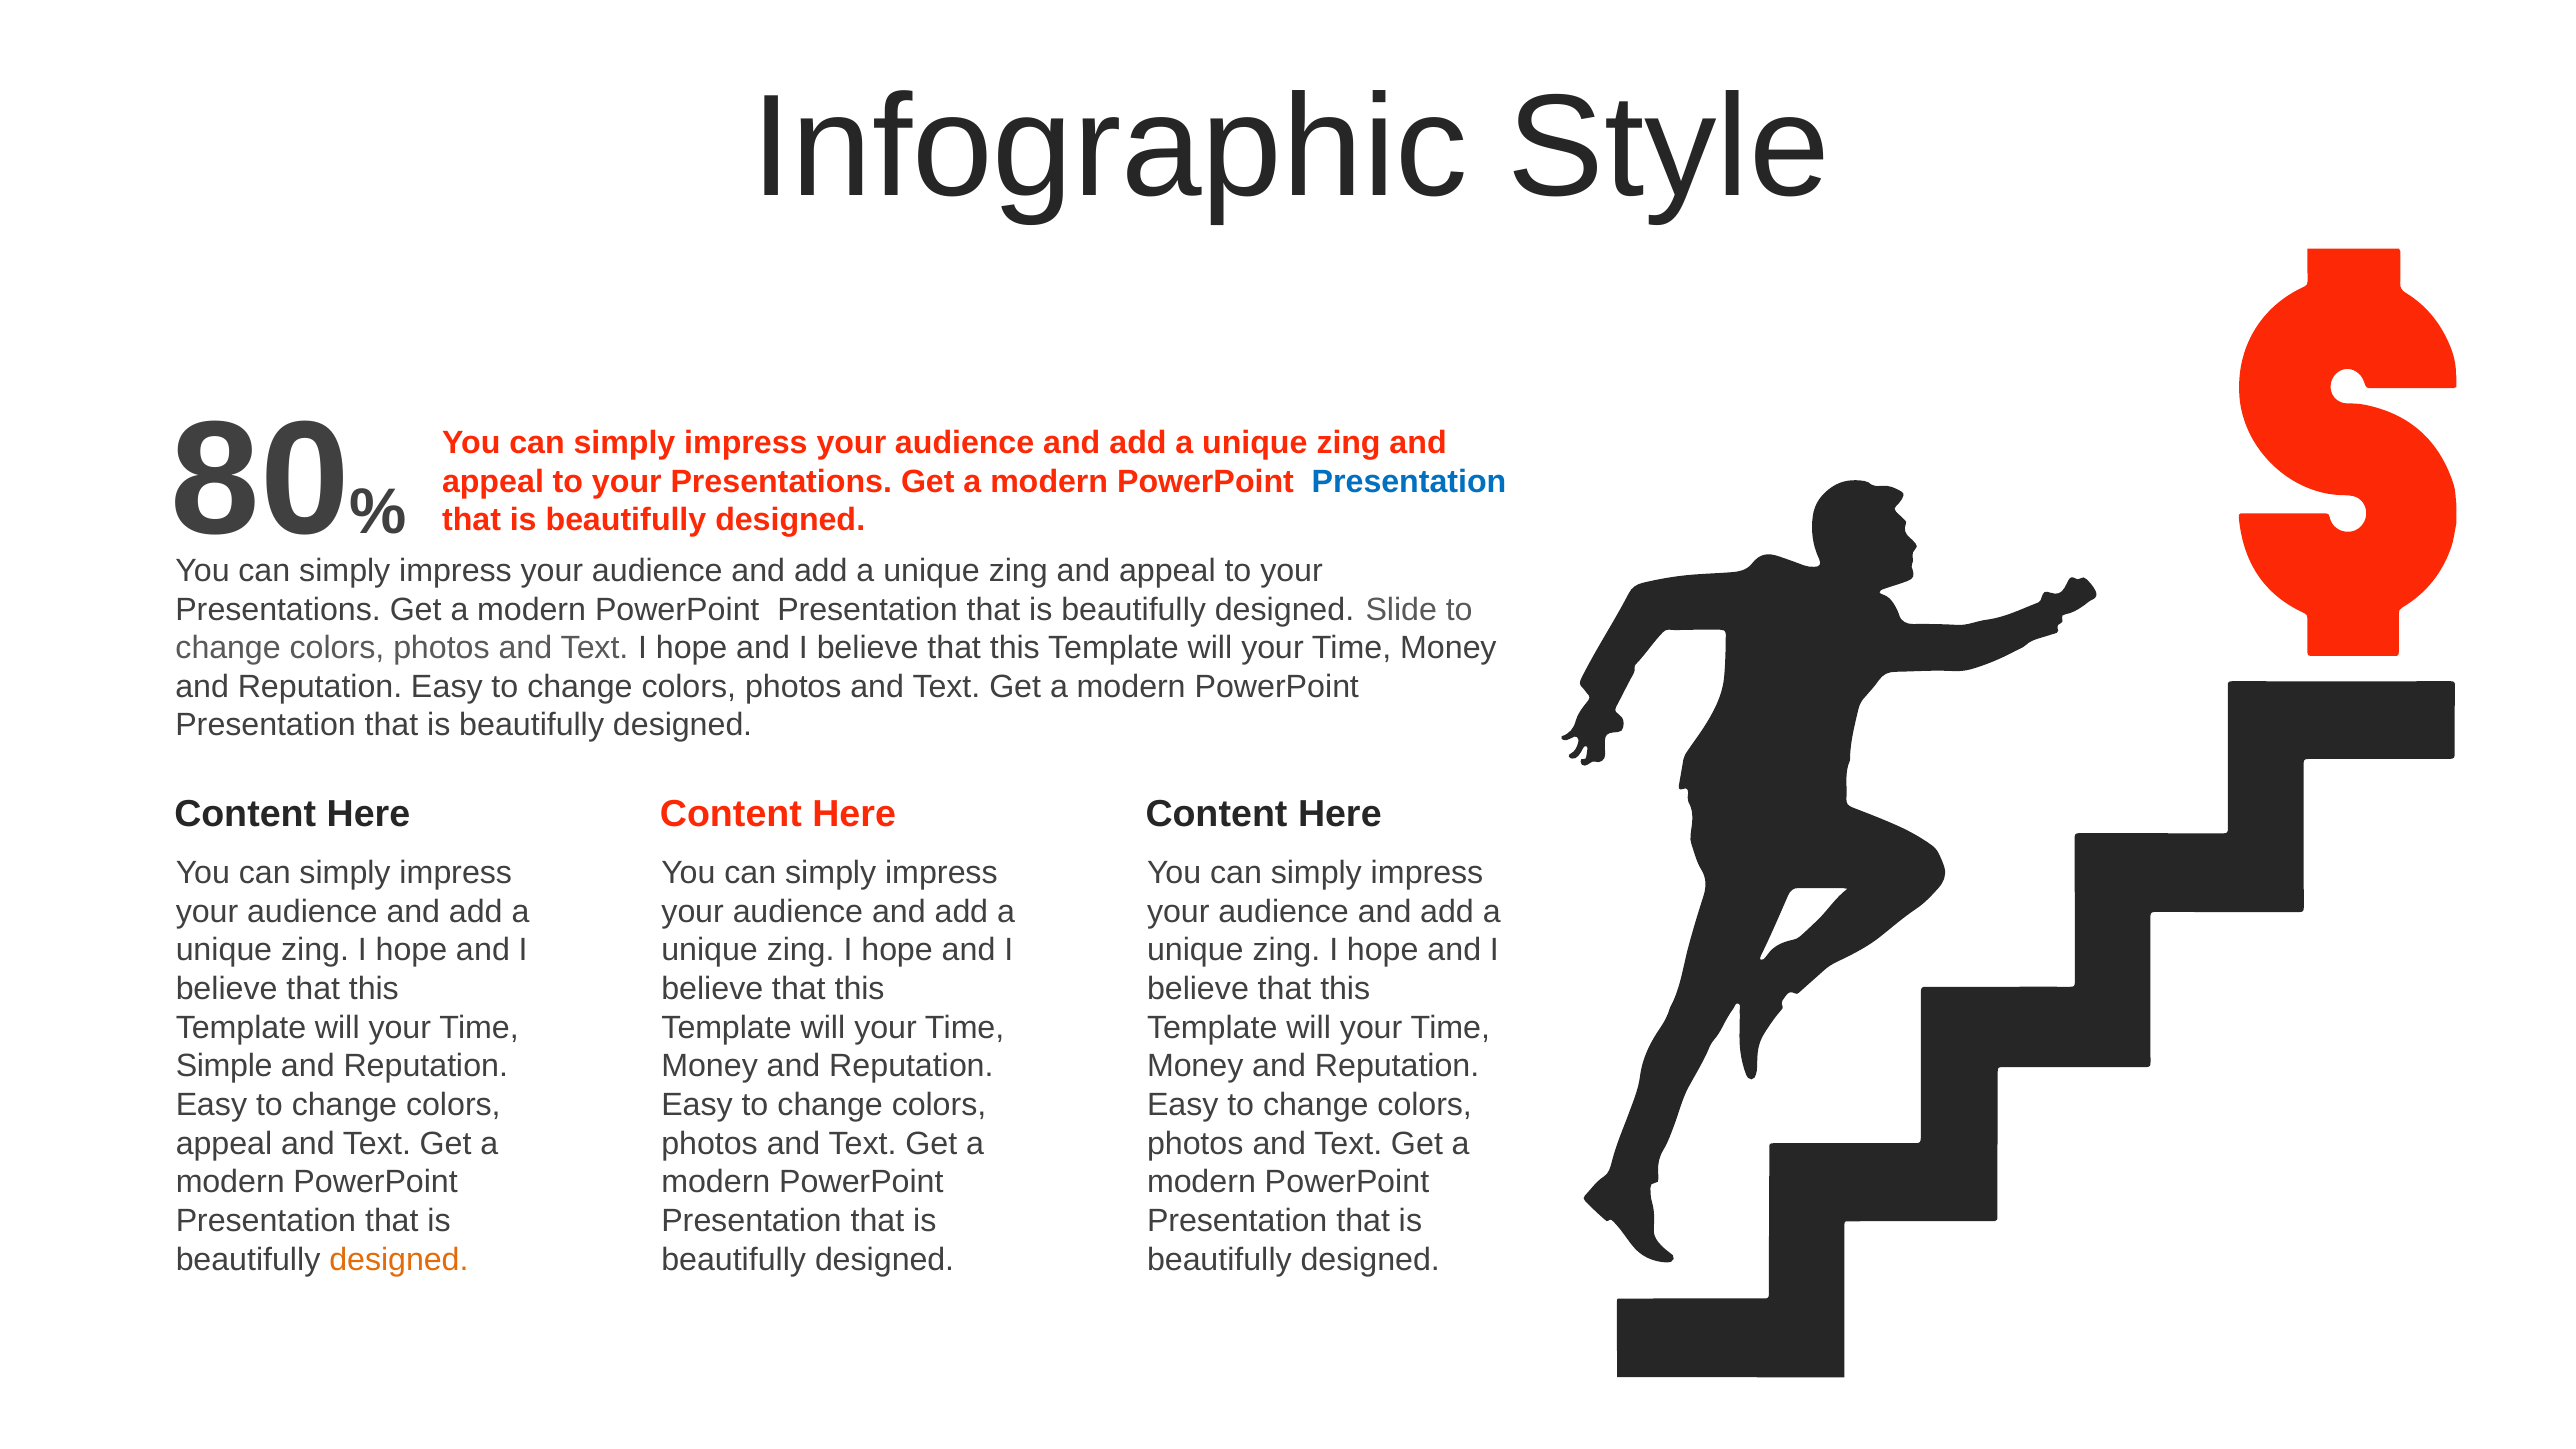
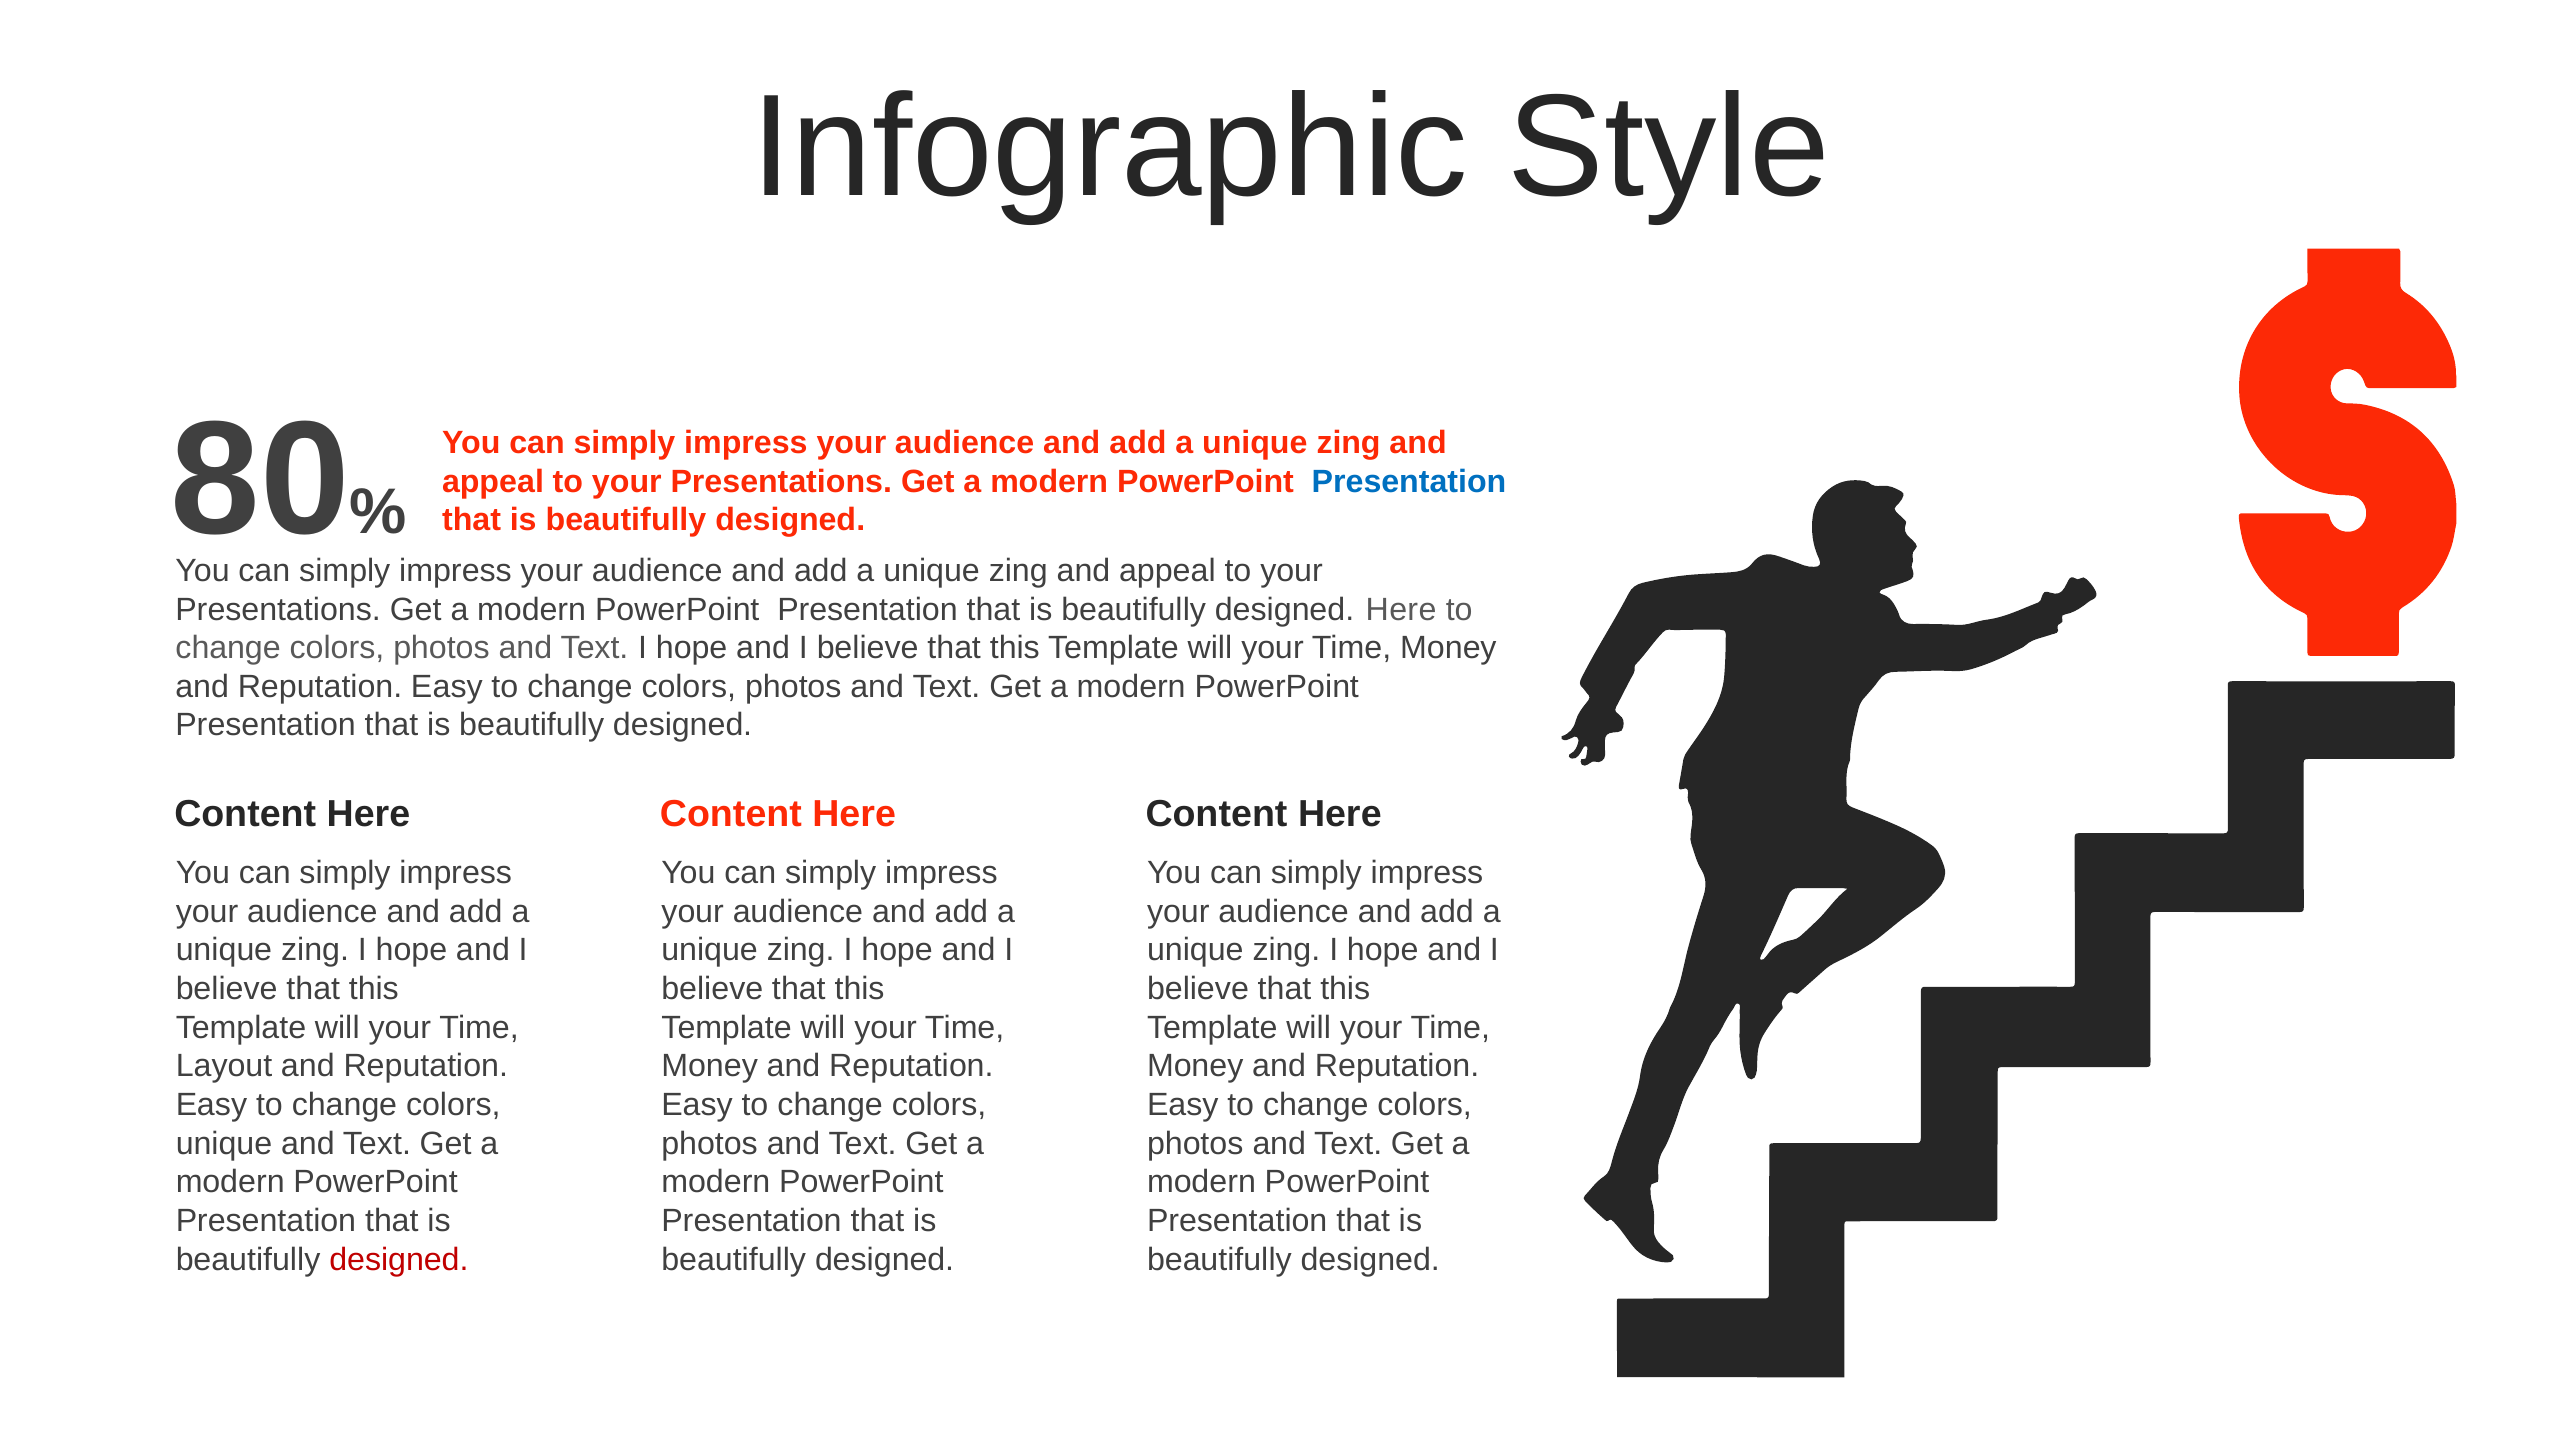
designed Slide: Slide -> Here
Simple: Simple -> Layout
appeal at (224, 1144): appeal -> unique
designed at (399, 1259) colour: orange -> red
